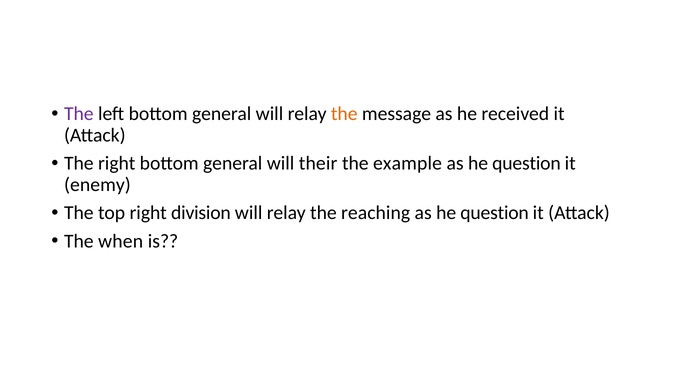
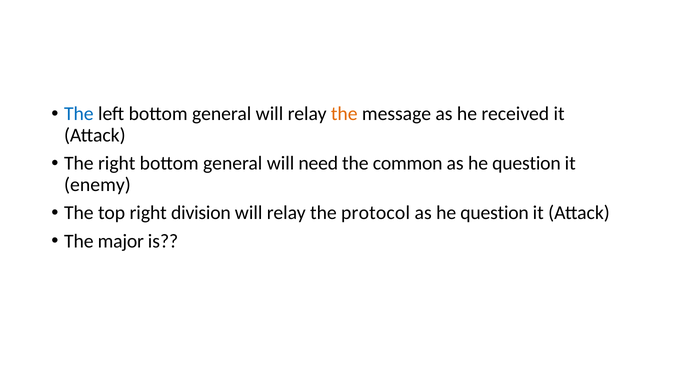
The at (79, 114) colour: purple -> blue
their: their -> need
example: example -> common
reaching: reaching -> protocol
when: when -> major
